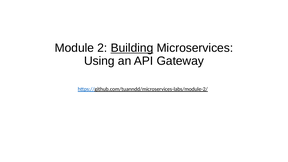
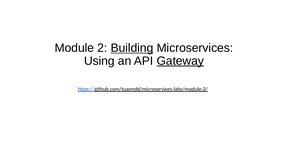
Gateway underline: none -> present
